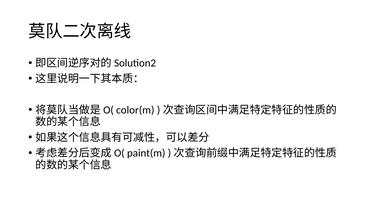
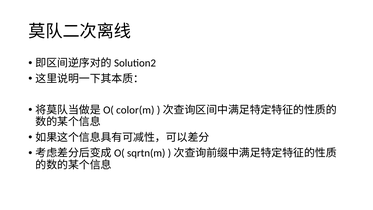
paint(m: paint(m -> sqrtn(m
